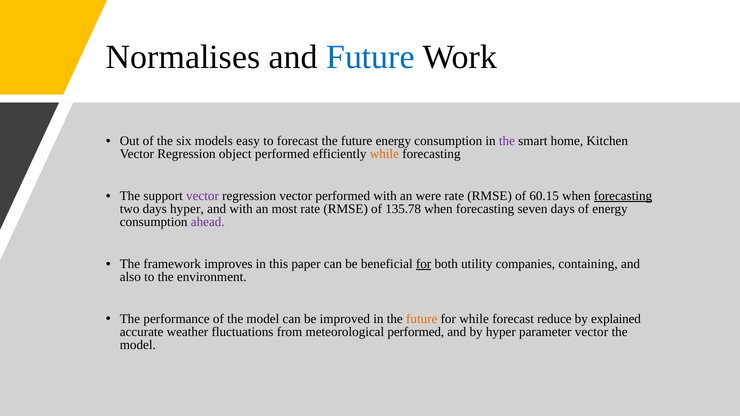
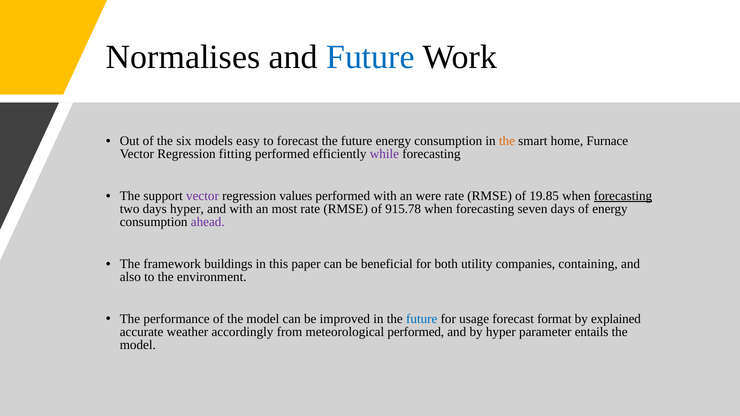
the at (507, 141) colour: purple -> orange
Kitchen: Kitchen -> Furnace
object: object -> fitting
while at (384, 154) colour: orange -> purple
regression vector: vector -> values
60.15: 60.15 -> 19.85
135.78: 135.78 -> 915.78
improves: improves -> buildings
for at (424, 264) underline: present -> none
future at (422, 319) colour: orange -> blue
for while: while -> usage
reduce: reduce -> format
fluctuations: fluctuations -> accordingly
parameter vector: vector -> entails
